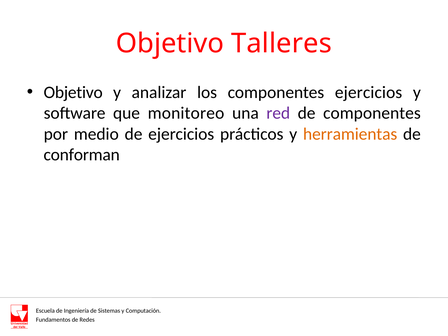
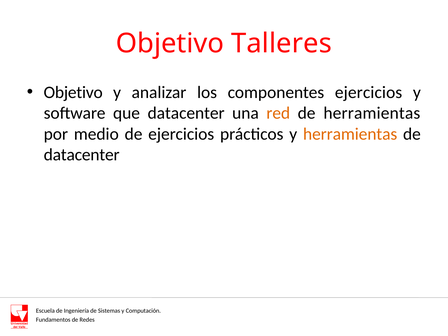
que monitoreo: monitoreo -> datacenter
red colour: purple -> orange
de componentes: componentes -> herramientas
conforman at (82, 155): conforman -> datacenter
